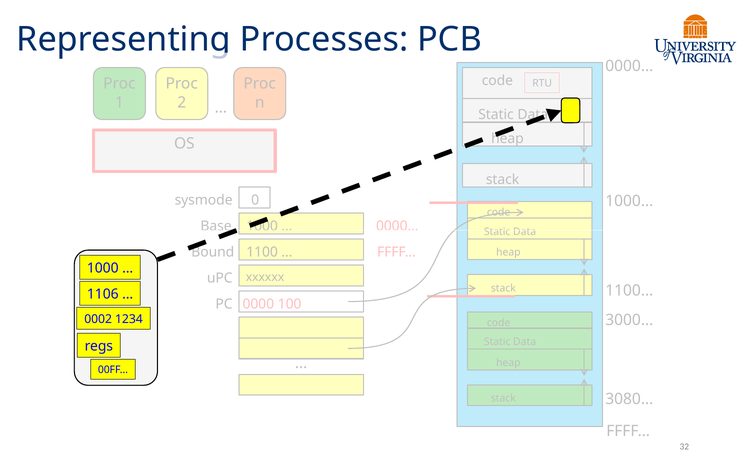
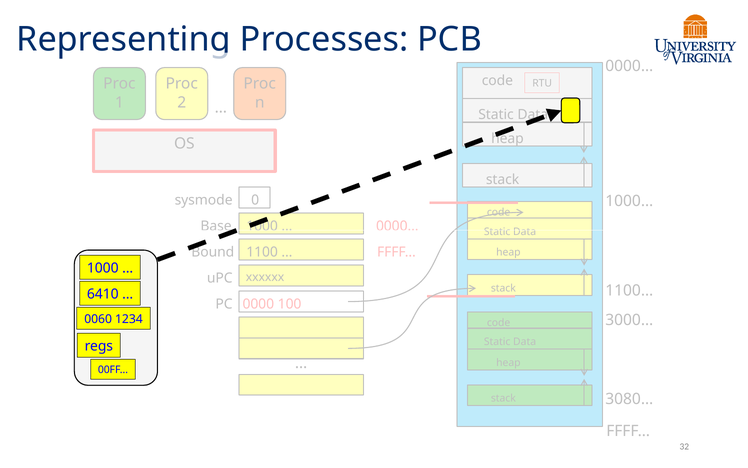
1106: 1106 -> 6410
0002: 0002 -> 0060
